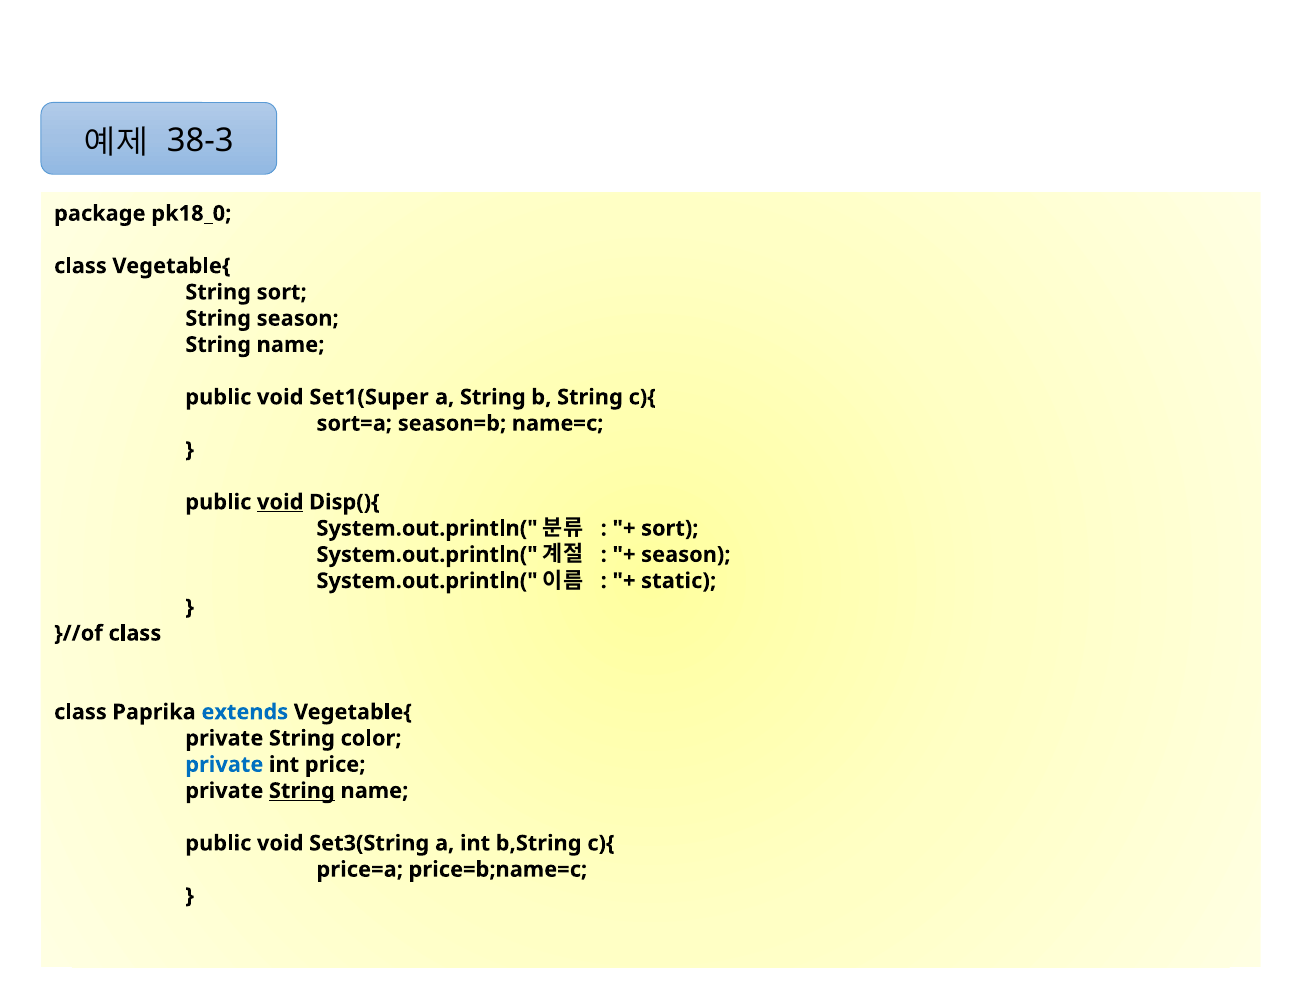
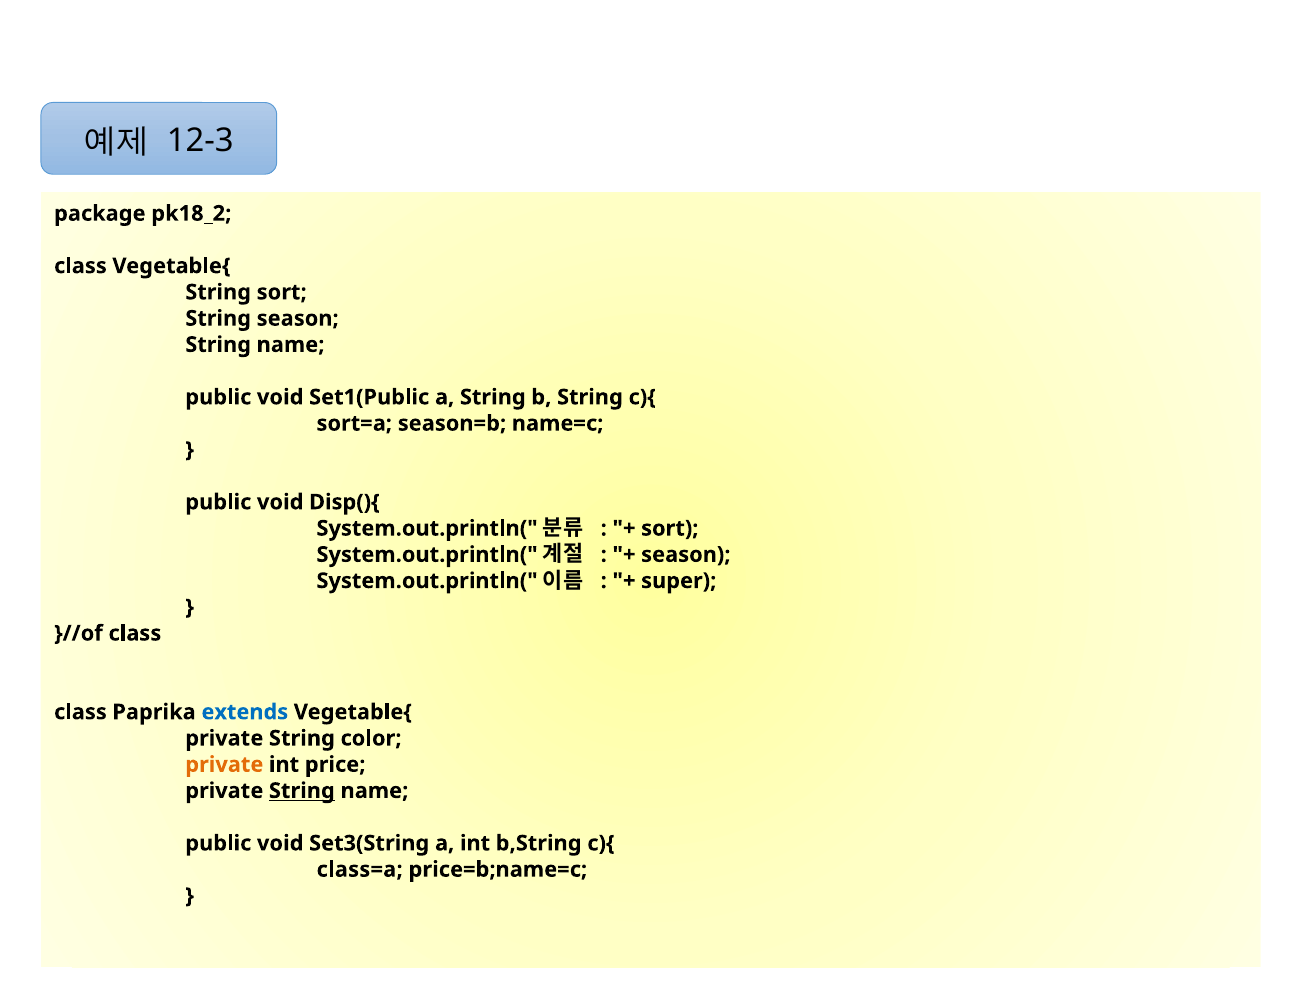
38-3: 38-3 -> 12-3
pk18_0: pk18_0 -> pk18_2
Set1(Super: Set1(Super -> Set1(Public
void at (280, 502) underline: present -> none
static: static -> super
private at (224, 765) colour: blue -> orange
price=a: price=a -> class=a
